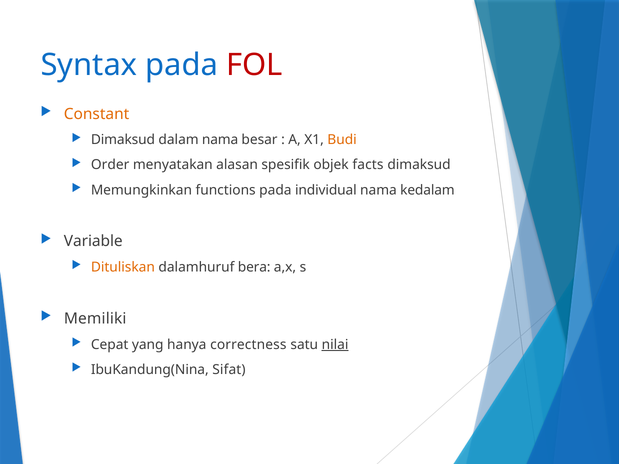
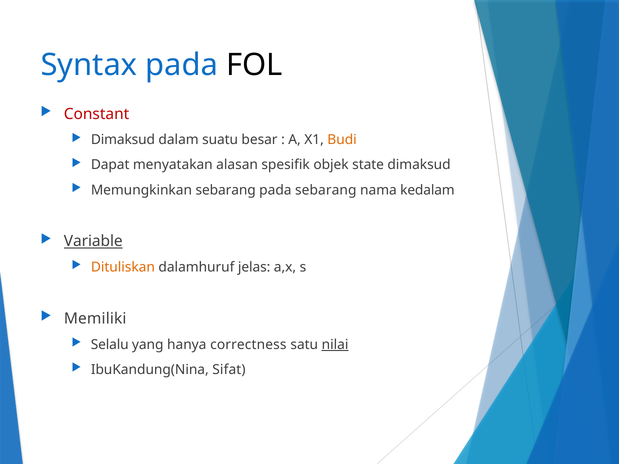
FOL colour: red -> black
Constant colour: orange -> red
dalam nama: nama -> suatu
Order: Order -> Dapat
facts: facts -> state
Memungkinkan functions: functions -> sebarang
pada individual: individual -> sebarang
Variable underline: none -> present
bera: bera -> jelas
Cepat: Cepat -> Selalu
